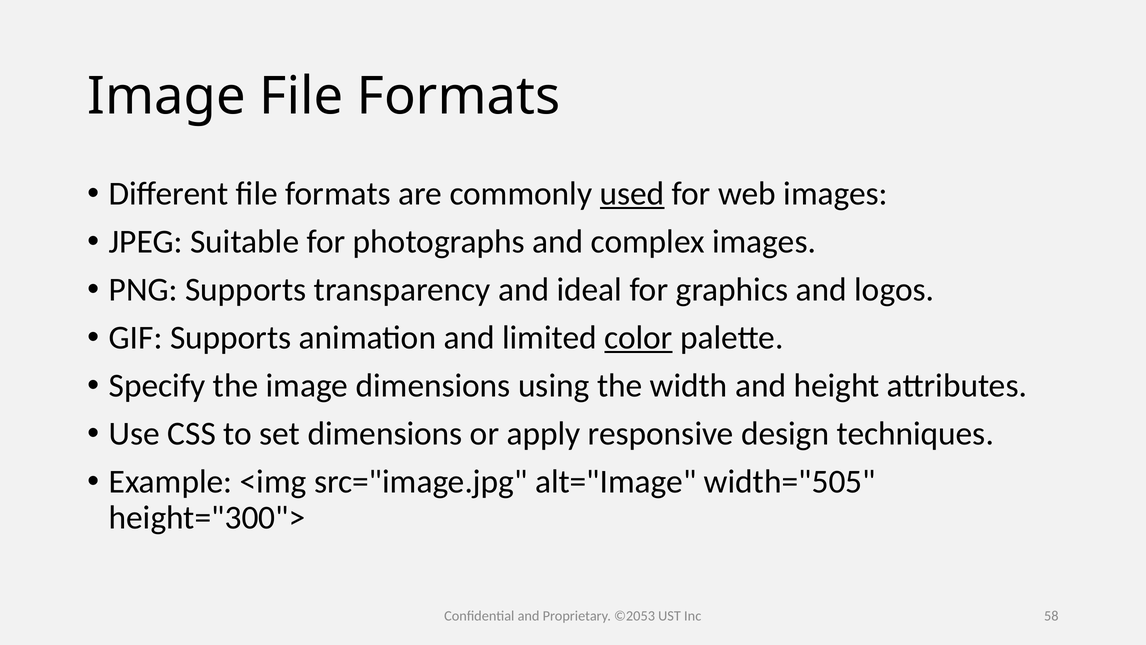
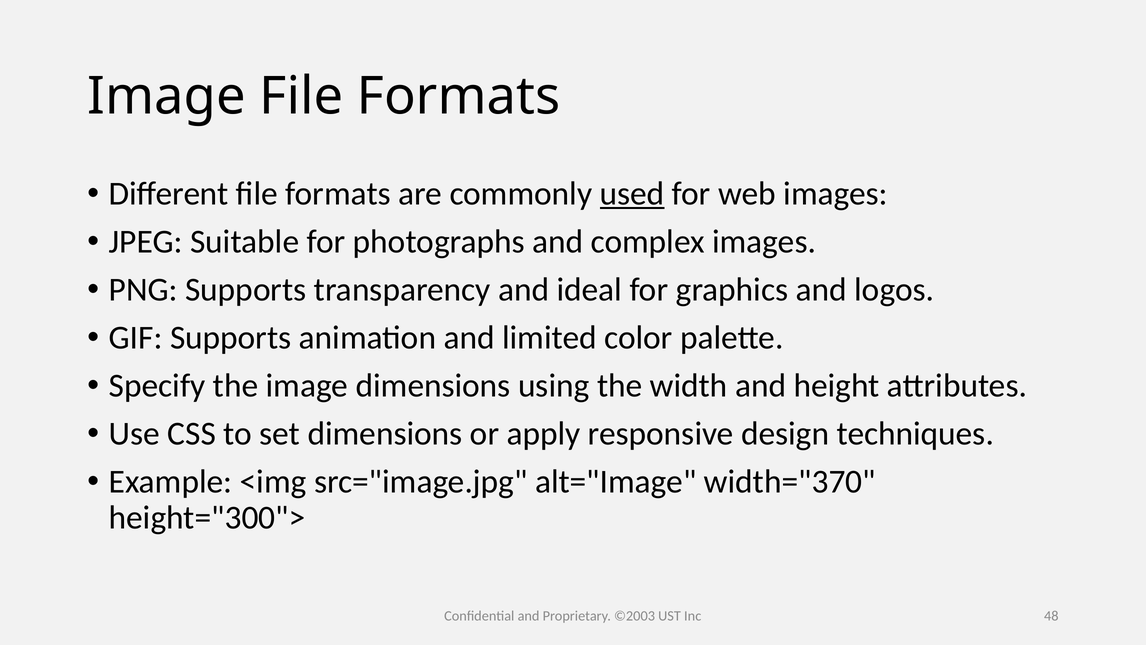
color underline: present -> none
width="505: width="505 -> width="370
©2053: ©2053 -> ©2003
58: 58 -> 48
